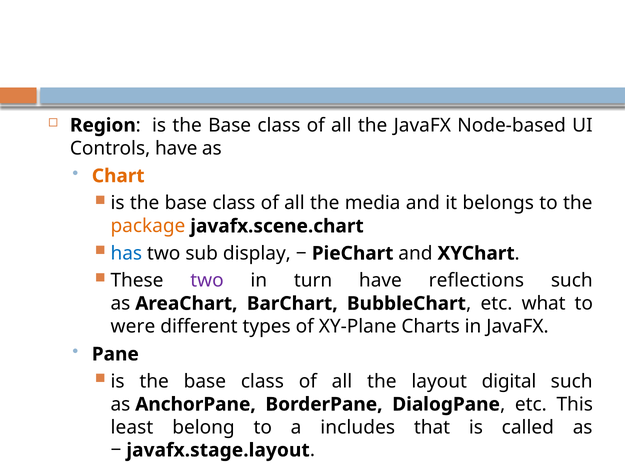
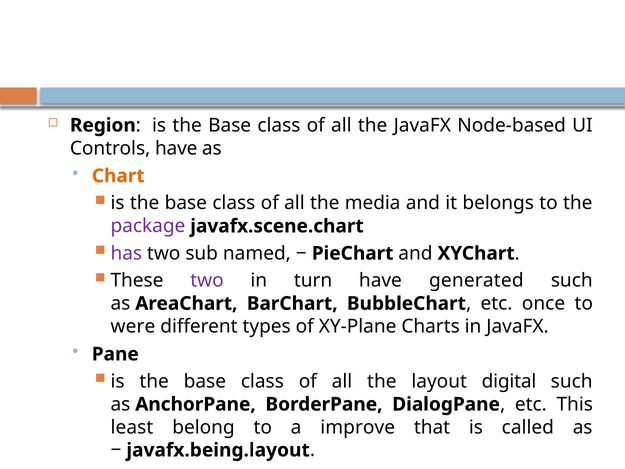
package colour: orange -> purple
has colour: blue -> purple
display: display -> named
reflections: reflections -> generated
what: what -> once
includes: includes -> improve
javafx.stage.layout: javafx.stage.layout -> javafx.being.layout
